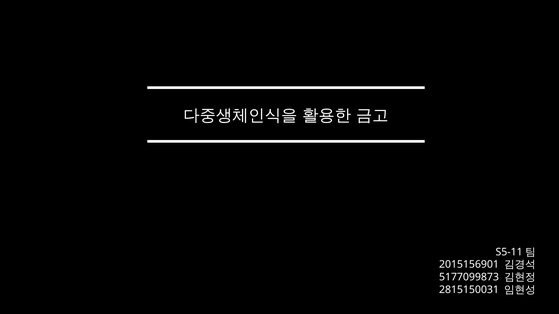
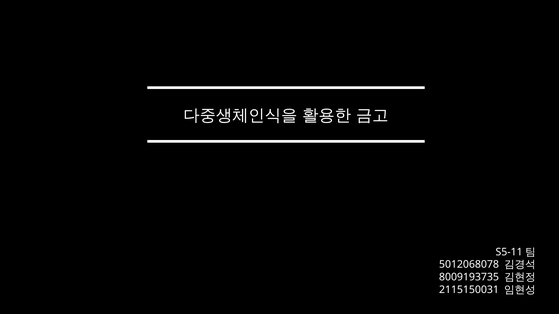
2015156901: 2015156901 -> 5012068078
5177099873: 5177099873 -> 8009193735
2815150031: 2815150031 -> 2115150031
